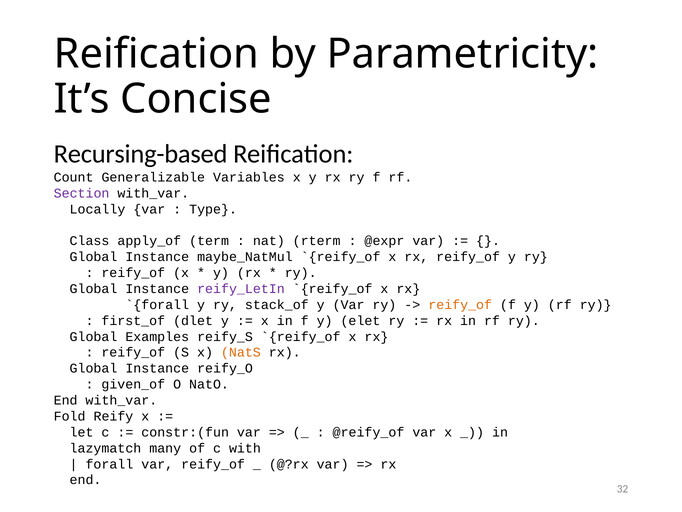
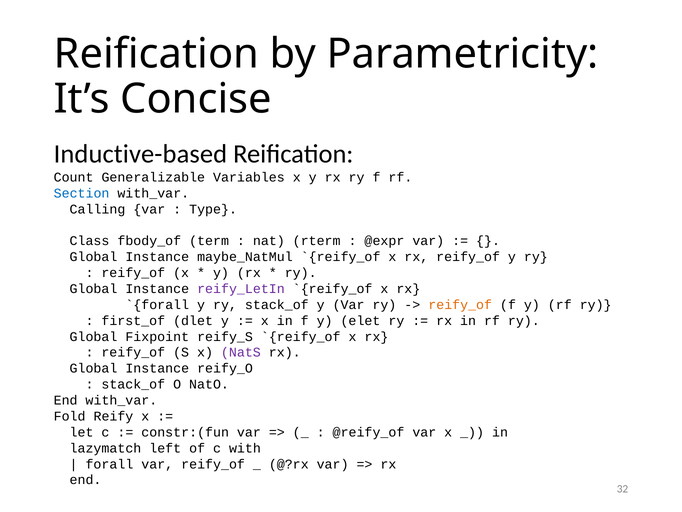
Recursing-based: Recursing-based -> Inductive-based
Section colour: purple -> blue
Locally: Locally -> Calling
apply_of: apply_of -> fbody_of
Examples: Examples -> Fixpoint
NatS colour: orange -> purple
given_of at (133, 384): given_of -> stack_of
many: many -> left
